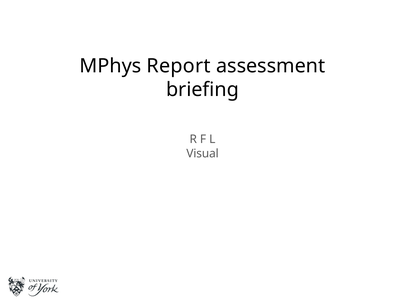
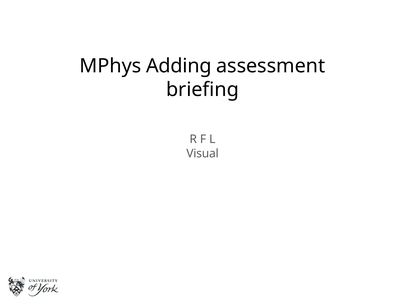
Report: Report -> Adding
